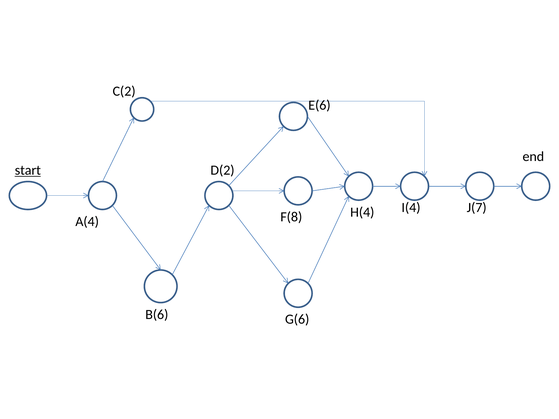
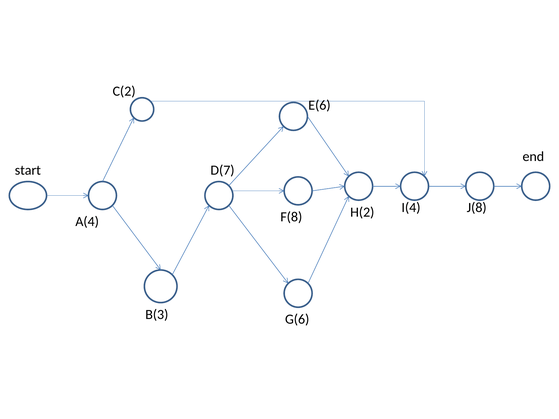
start underline: present -> none
D(2: D(2 -> D(7
J(7: J(7 -> J(8
H(4: H(4 -> H(2
B(6: B(6 -> B(3
